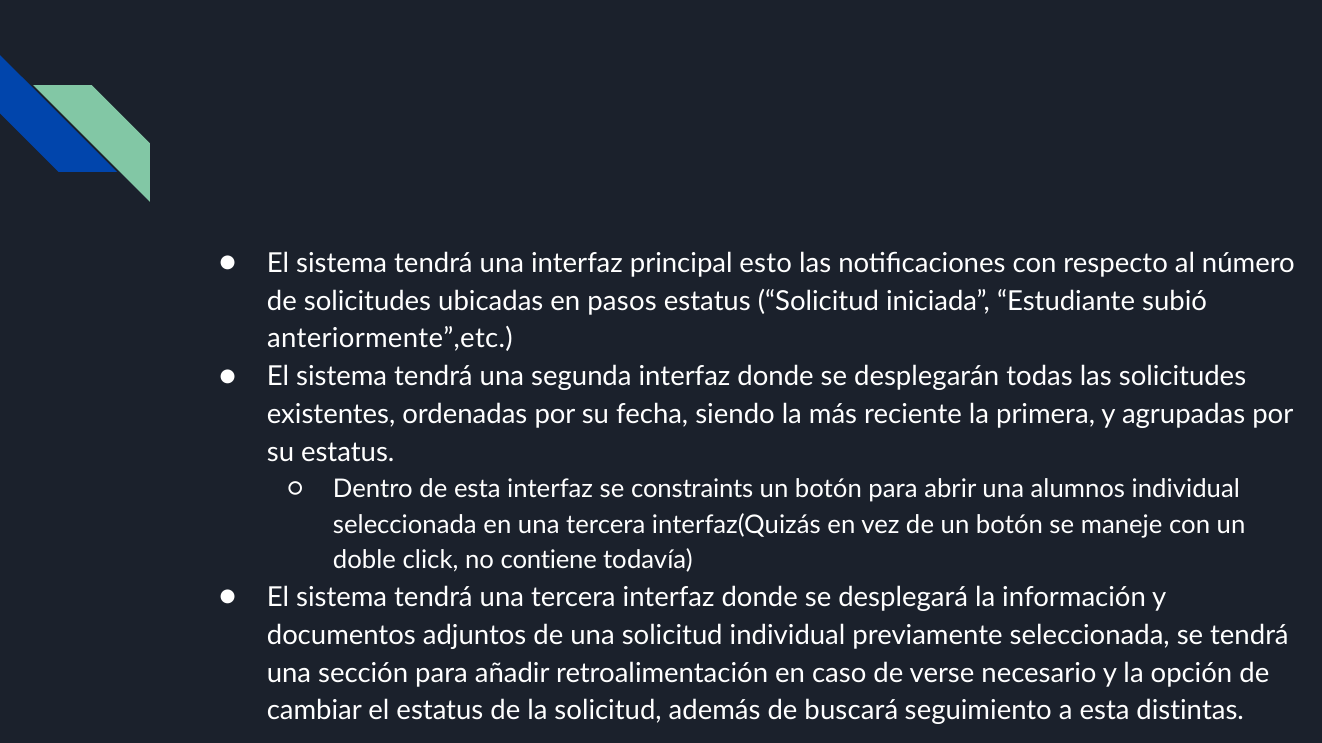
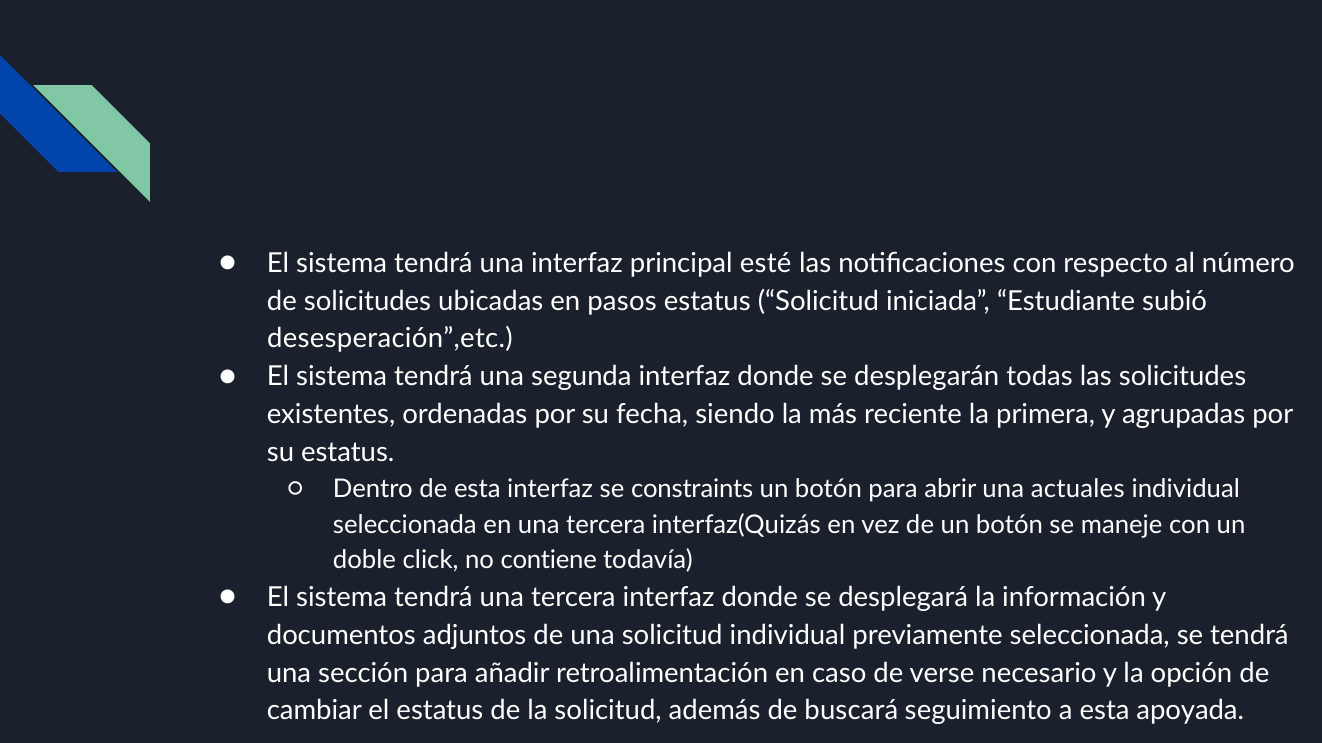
esto: esto -> esté
anteriormente”,etc: anteriormente”,etc -> desesperación”,etc
alumnos: alumnos -> actuales
distintas: distintas -> apoyada
